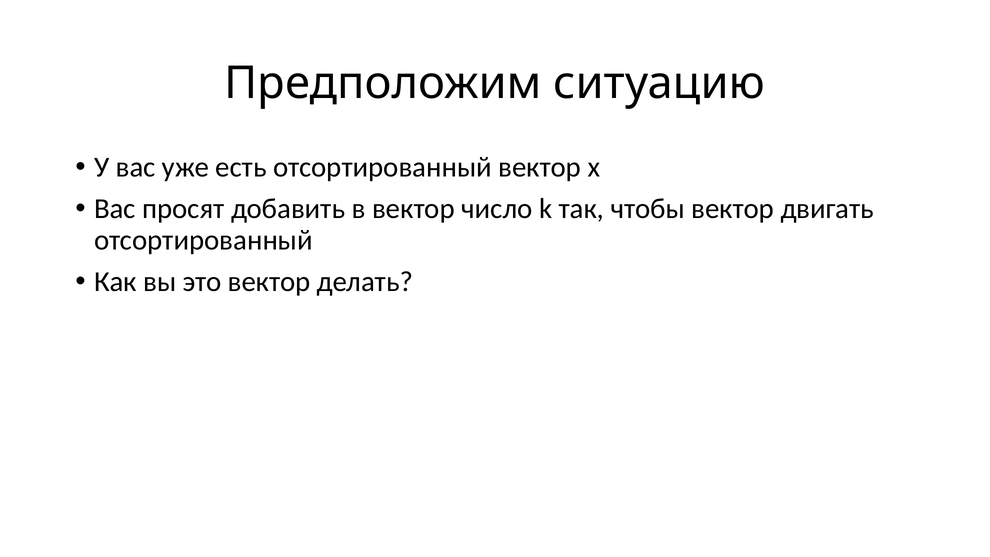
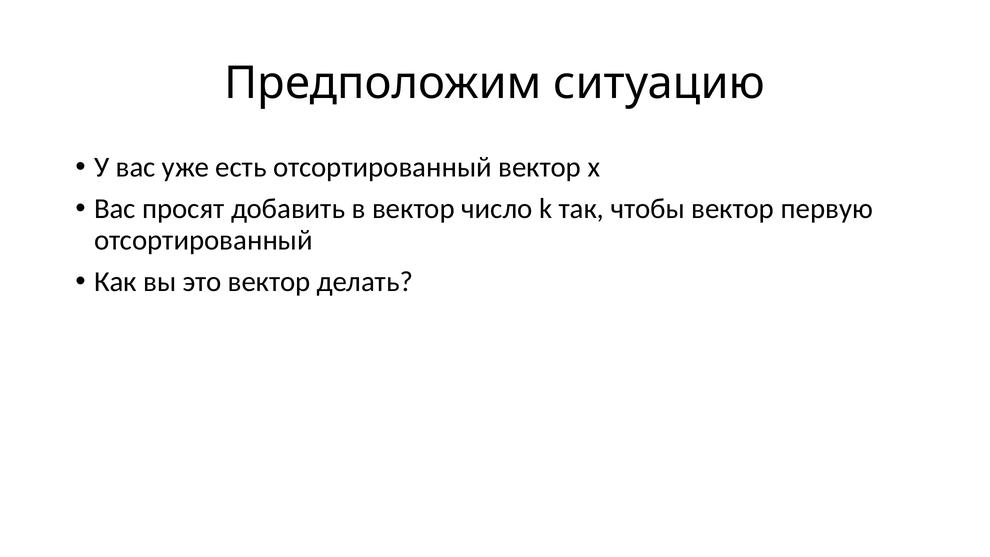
двигать: двигать -> первую
